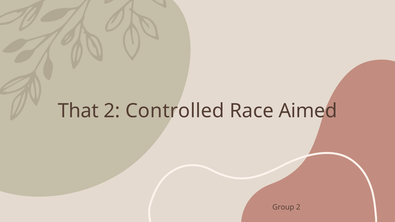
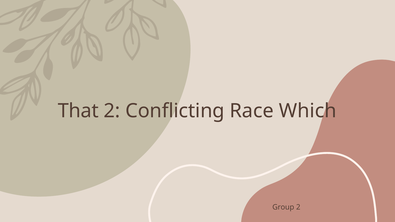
Controlled: Controlled -> Conflicting
Aimed: Aimed -> Which
